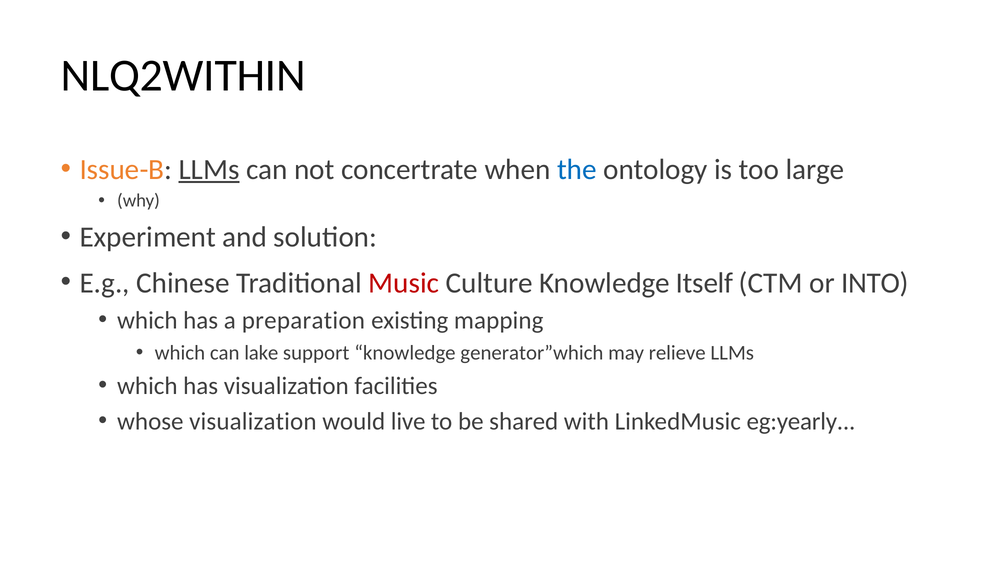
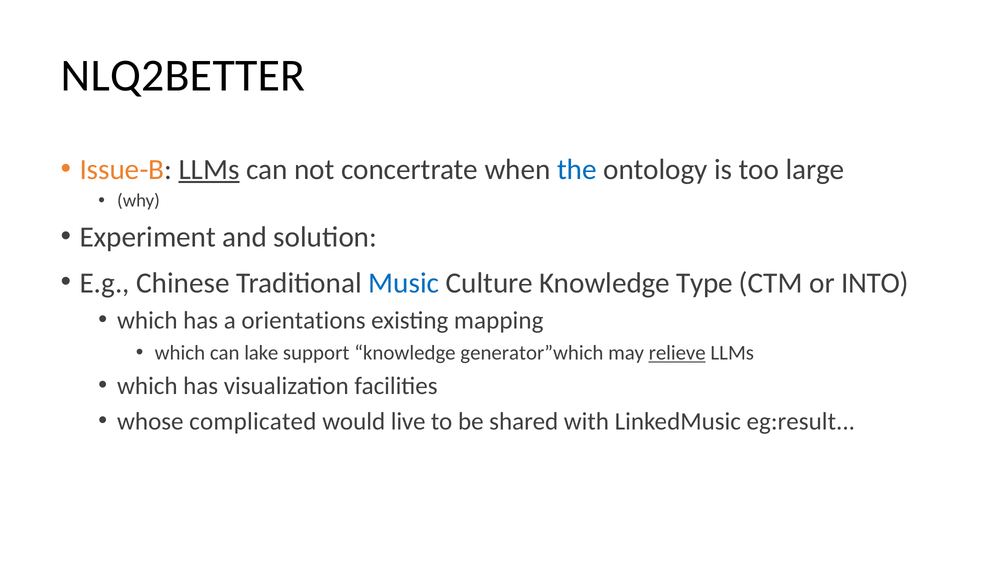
NLQ2WITHIN: NLQ2WITHIN -> NLQ2BETTER
Music colour: red -> blue
Itself: Itself -> Type
preparation: preparation -> orientations
relieve underline: none -> present
whose visualization: visualization -> complicated
eg:yearly: eg:yearly -> eg:result
